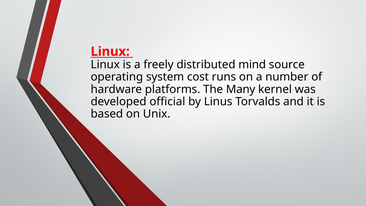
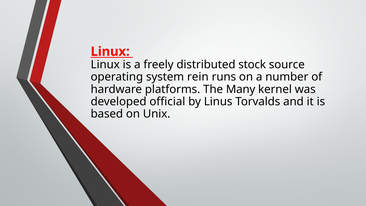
mind: mind -> stock
cost: cost -> rein
